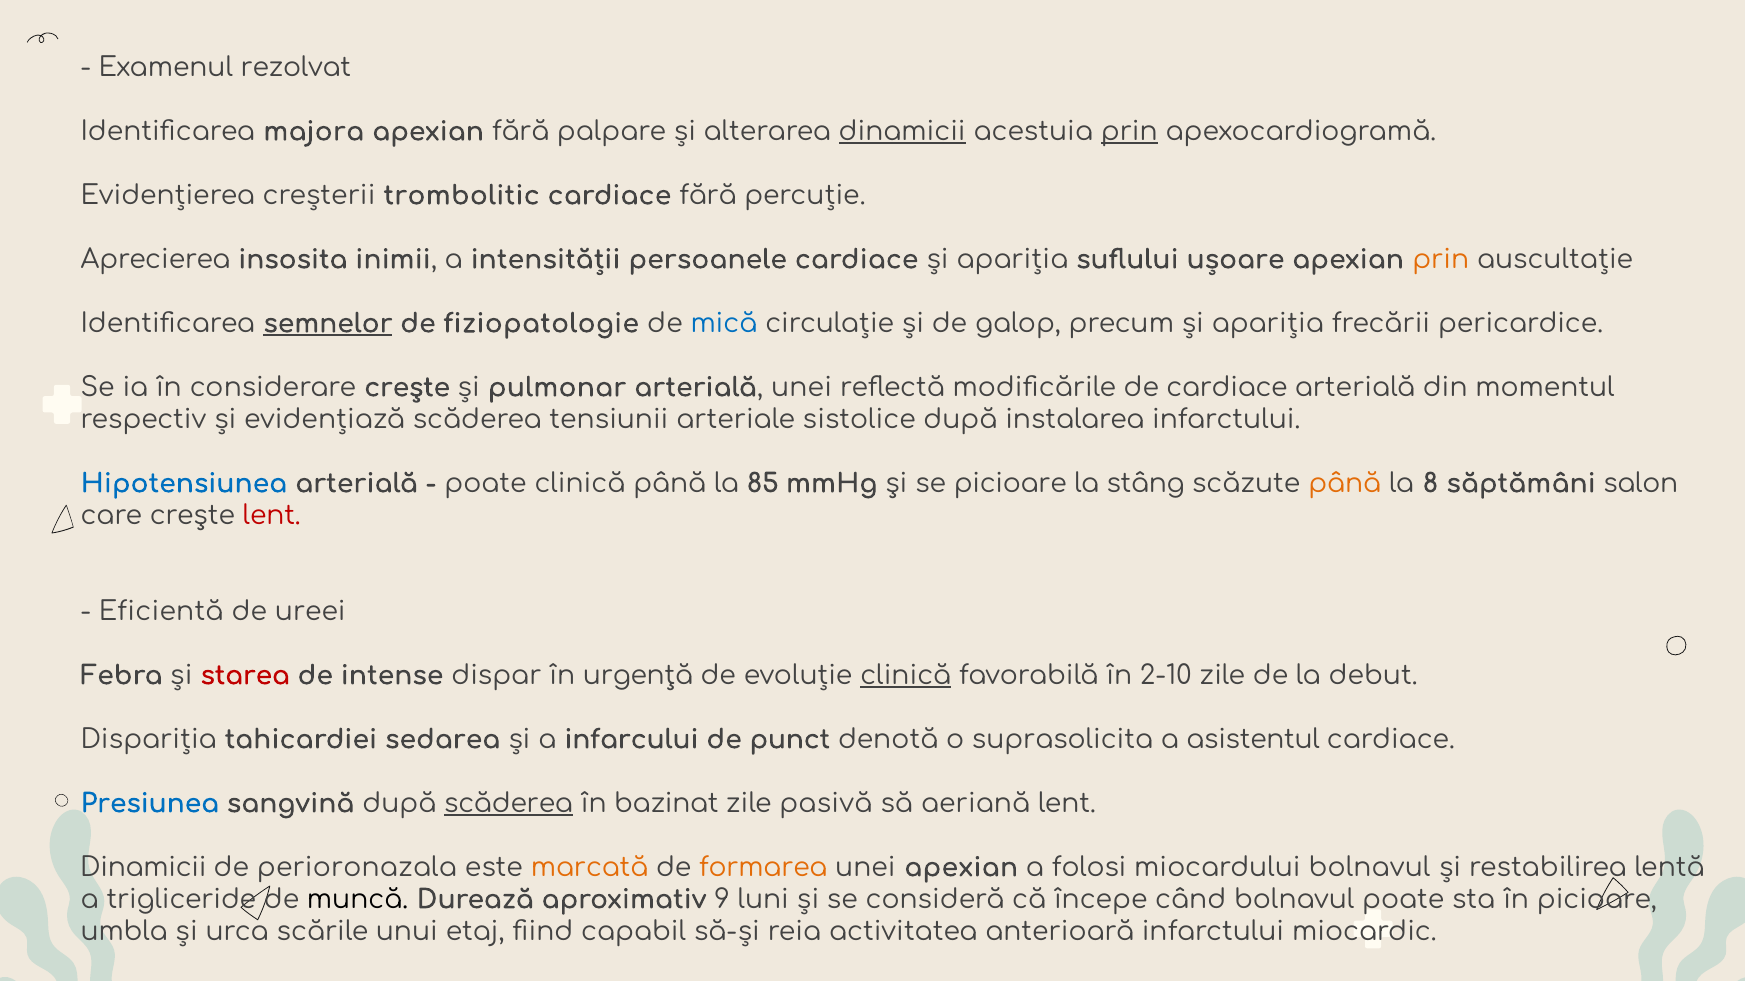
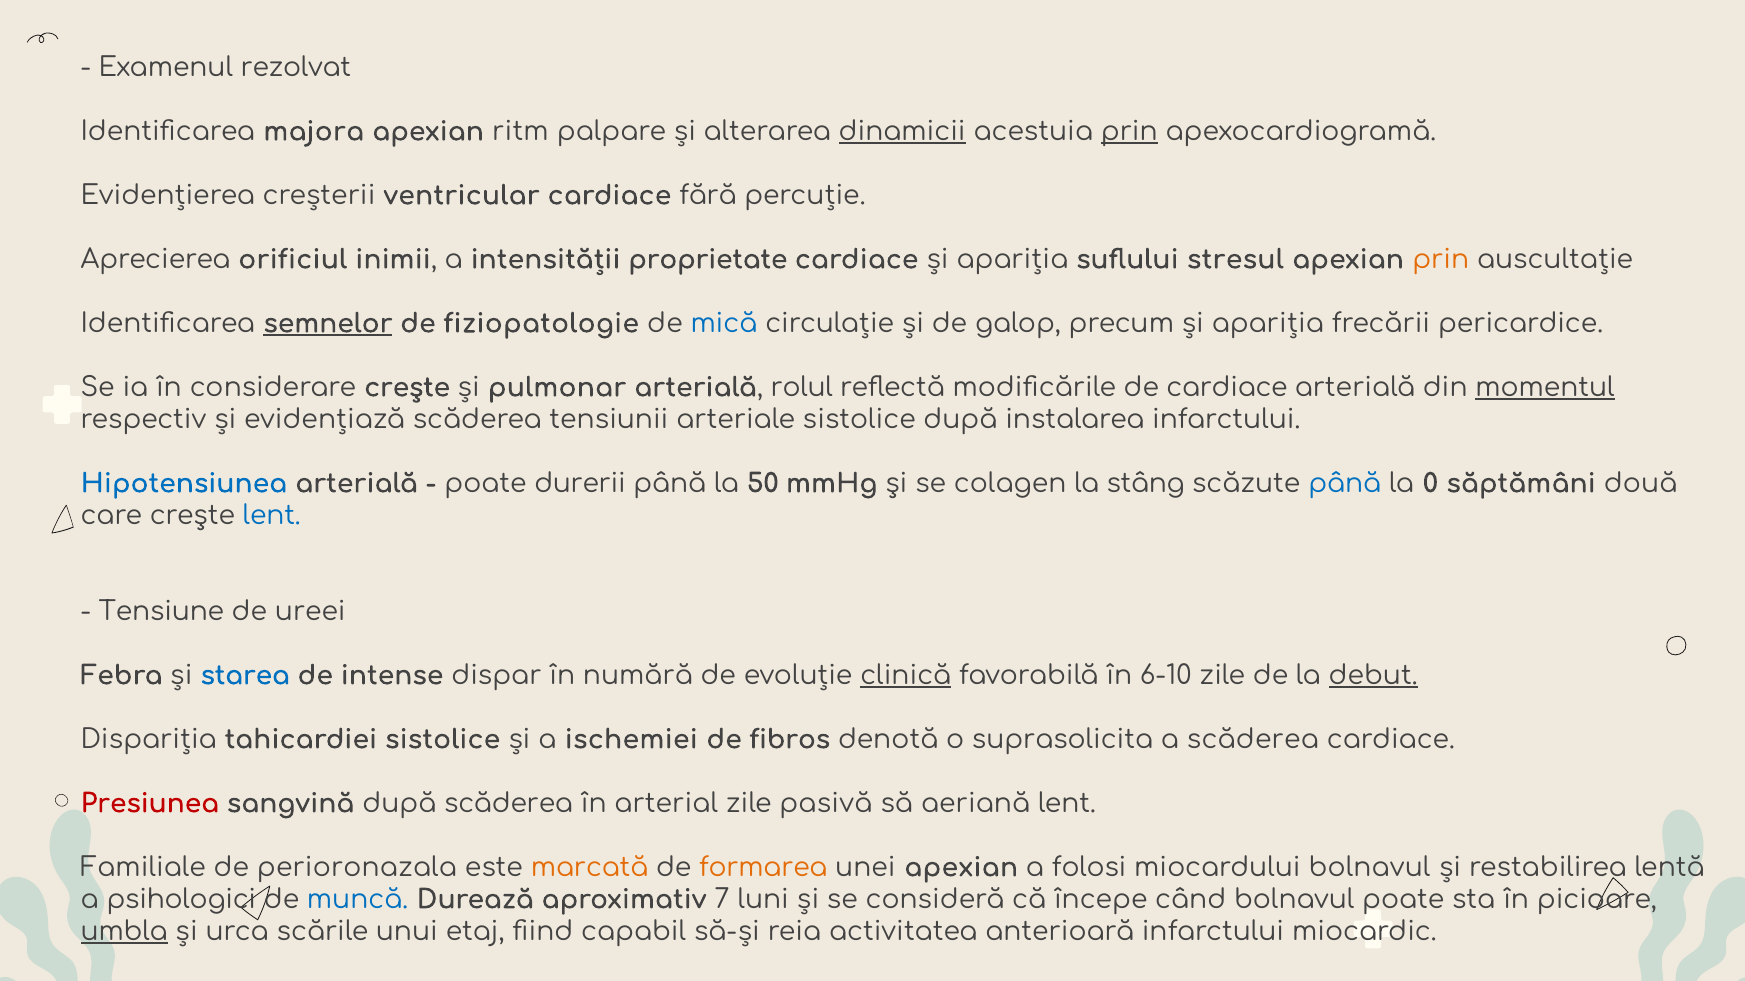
apexian fără: fără -> ritm
trombolitic: trombolitic -> ventricular
insosita: insosita -> orificiul
persoanele: persoanele -> proprietate
ușoare: ușoare -> stresul
arterială unei: unei -> rolul
momentul underline: none -> present
poate clinică: clinică -> durerii
85: 85 -> 50
se picioare: picioare -> colagen
până at (1345, 484) colour: orange -> blue
8: 8 -> 0
salon: salon -> două
lent at (272, 516) colour: red -> blue
Eficientă: Eficientă -> Tensiune
starea colour: red -> blue
urgenţă: urgenţă -> numără
2-10: 2-10 -> 6-10
debut underline: none -> present
tahicardiei sedarea: sedarea -> sistolice
infarcului: infarcului -> ischemiei
punct: punct -> fibros
a asistentul: asistentul -> scăderea
Presiunea colour: blue -> red
scăderea at (509, 804) underline: present -> none
bazinat: bazinat -> arterial
Dinamicii at (143, 868): Dinamicii -> Familiale
trigliceride: trigliceride -> psihologici
muncă colour: black -> blue
9: 9 -> 7
umbla underline: none -> present
